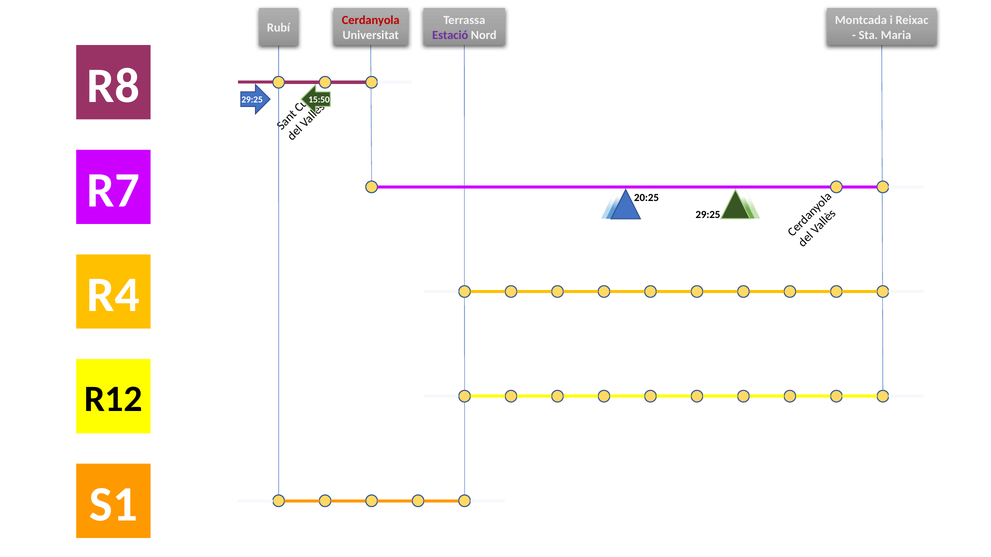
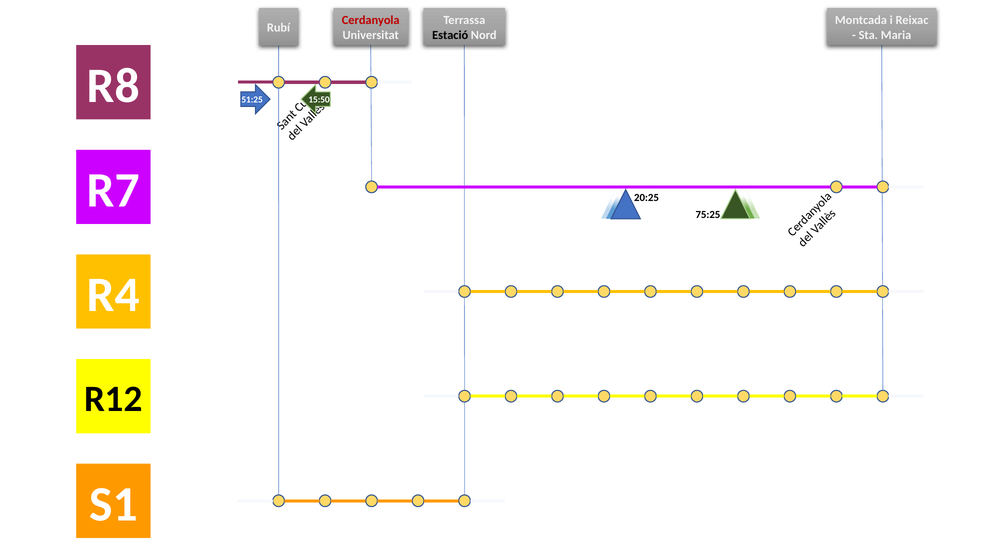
Estació colour: purple -> black
29:25 at (252, 100): 29:25 -> 51:25
29:25 at (708, 215): 29:25 -> 75:25
